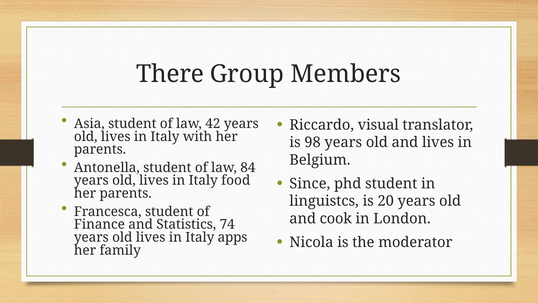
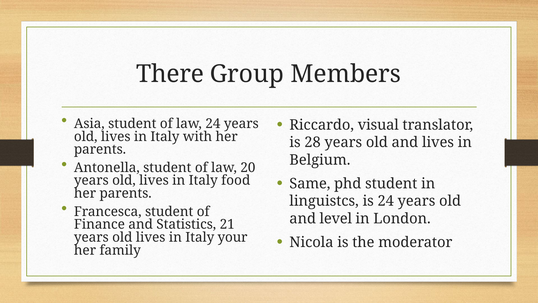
law 42: 42 -> 24
98: 98 -> 28
84: 84 -> 20
Since: Since -> Same
is 20: 20 -> 24
cook: cook -> level
74: 74 -> 21
apps: apps -> your
